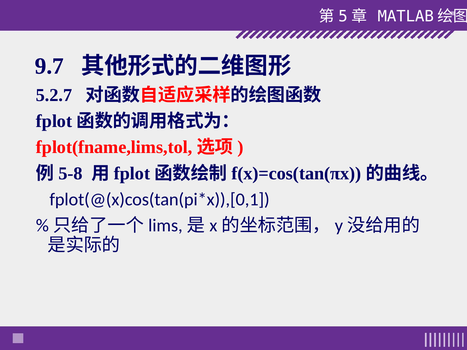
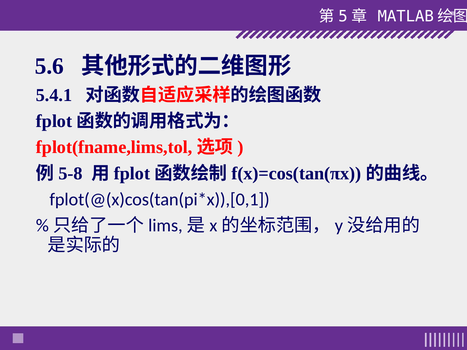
9.7: 9.7 -> 5.6
5.2.7: 5.2.7 -> 5.4.1
